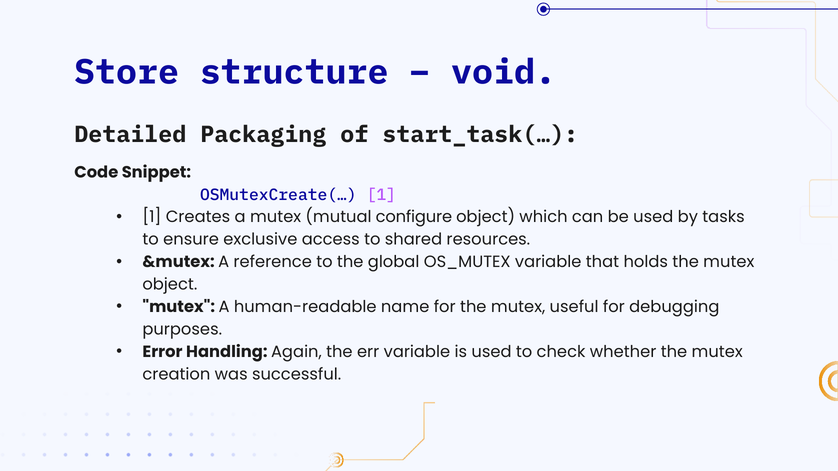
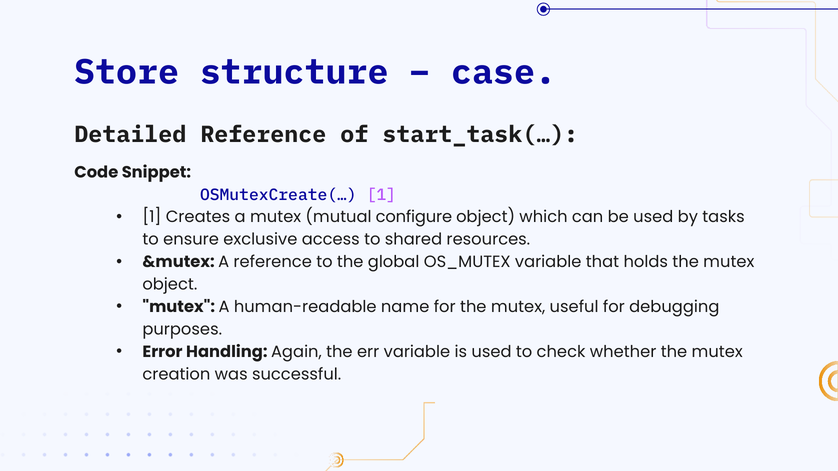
void: void -> case
Detailed Packaging: Packaging -> Reference
